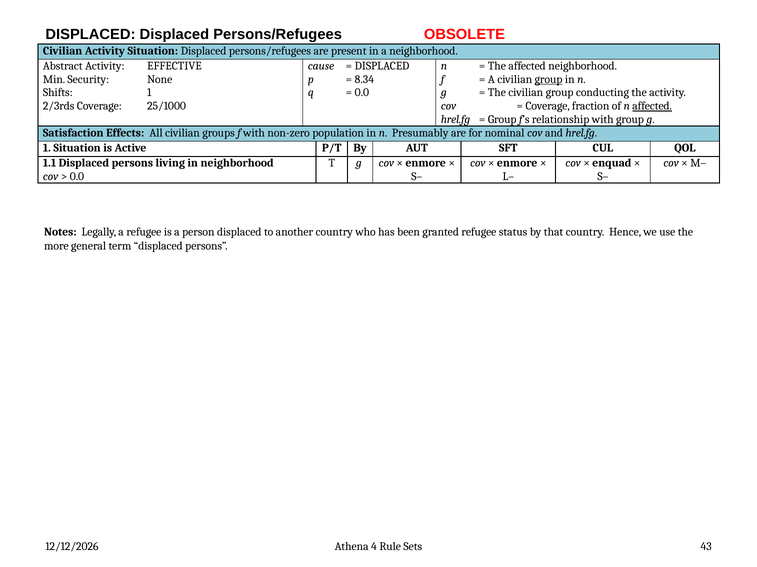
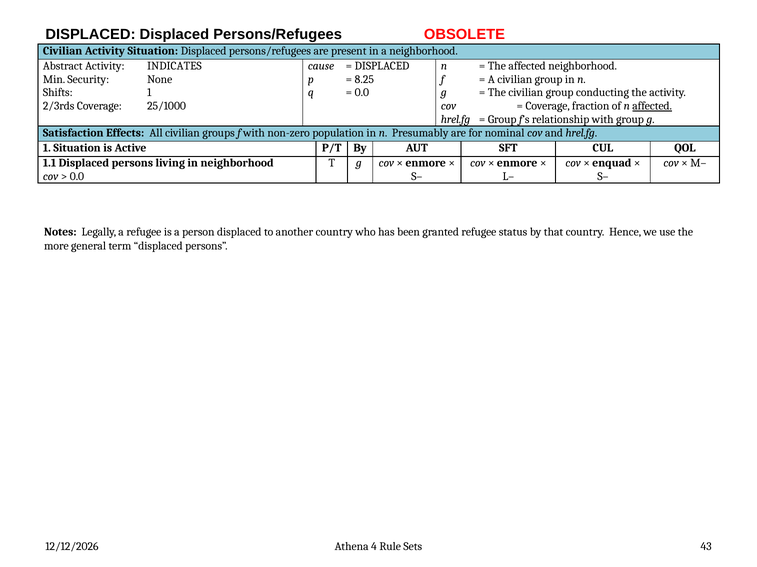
EFFECTIVE: EFFECTIVE -> INDICATES
8.34: 8.34 -> 8.25
group at (549, 79) underline: present -> none
